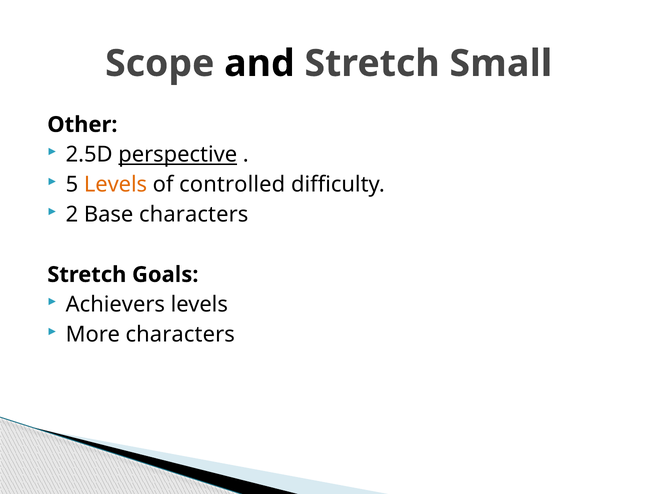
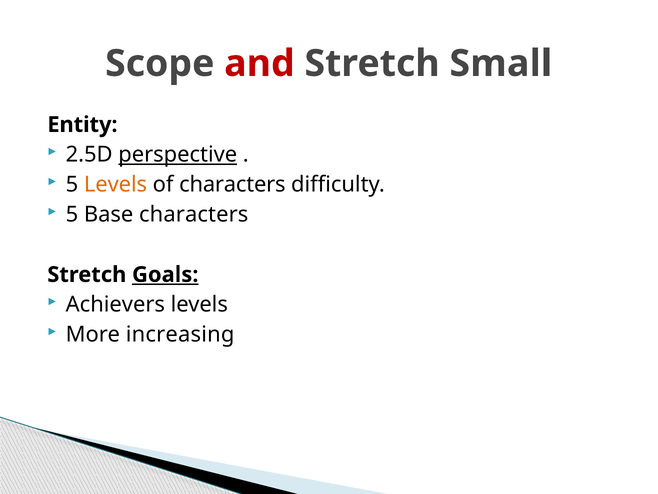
and colour: black -> red
Other: Other -> Entity
of controlled: controlled -> characters
2 at (72, 214): 2 -> 5
Goals underline: none -> present
More characters: characters -> increasing
